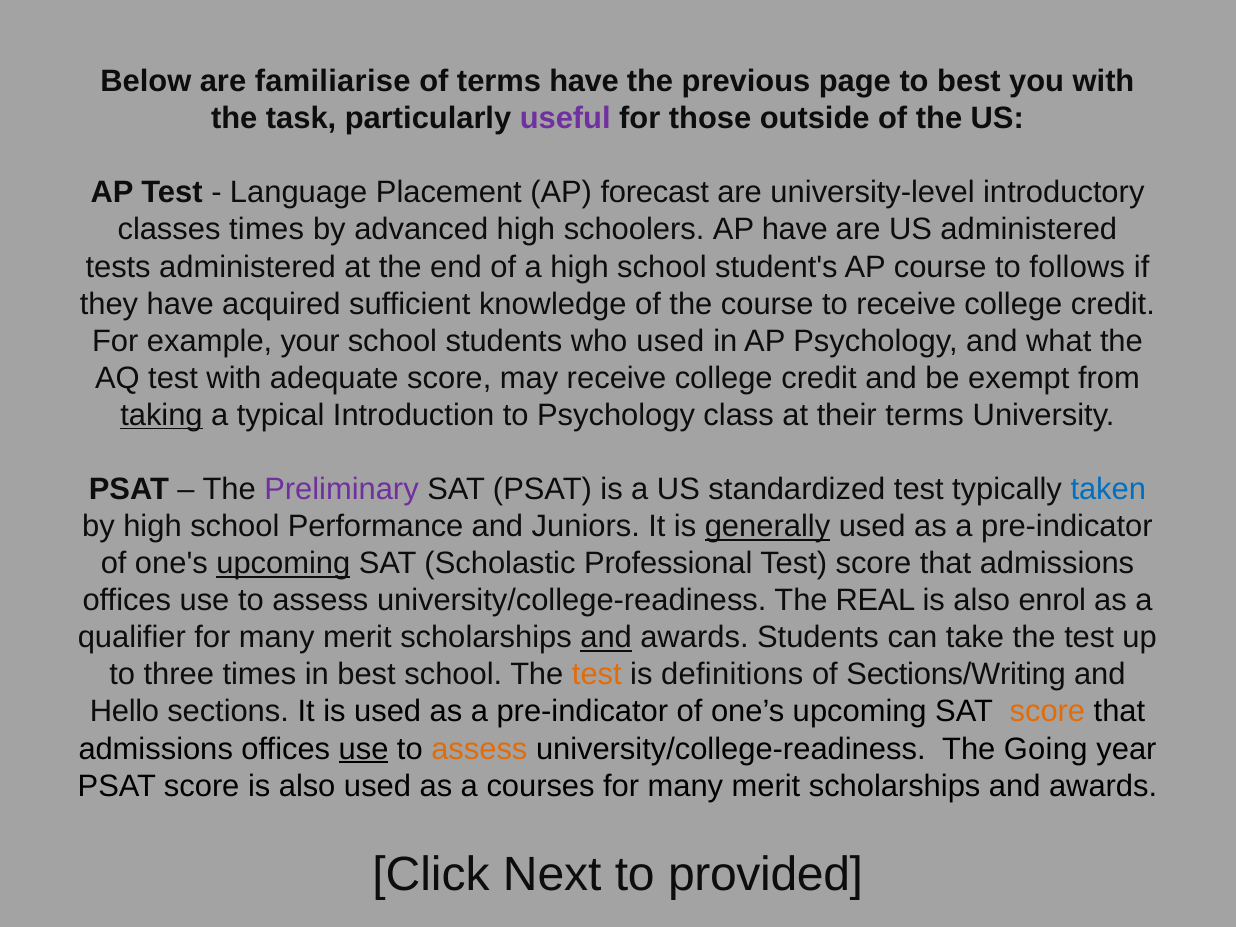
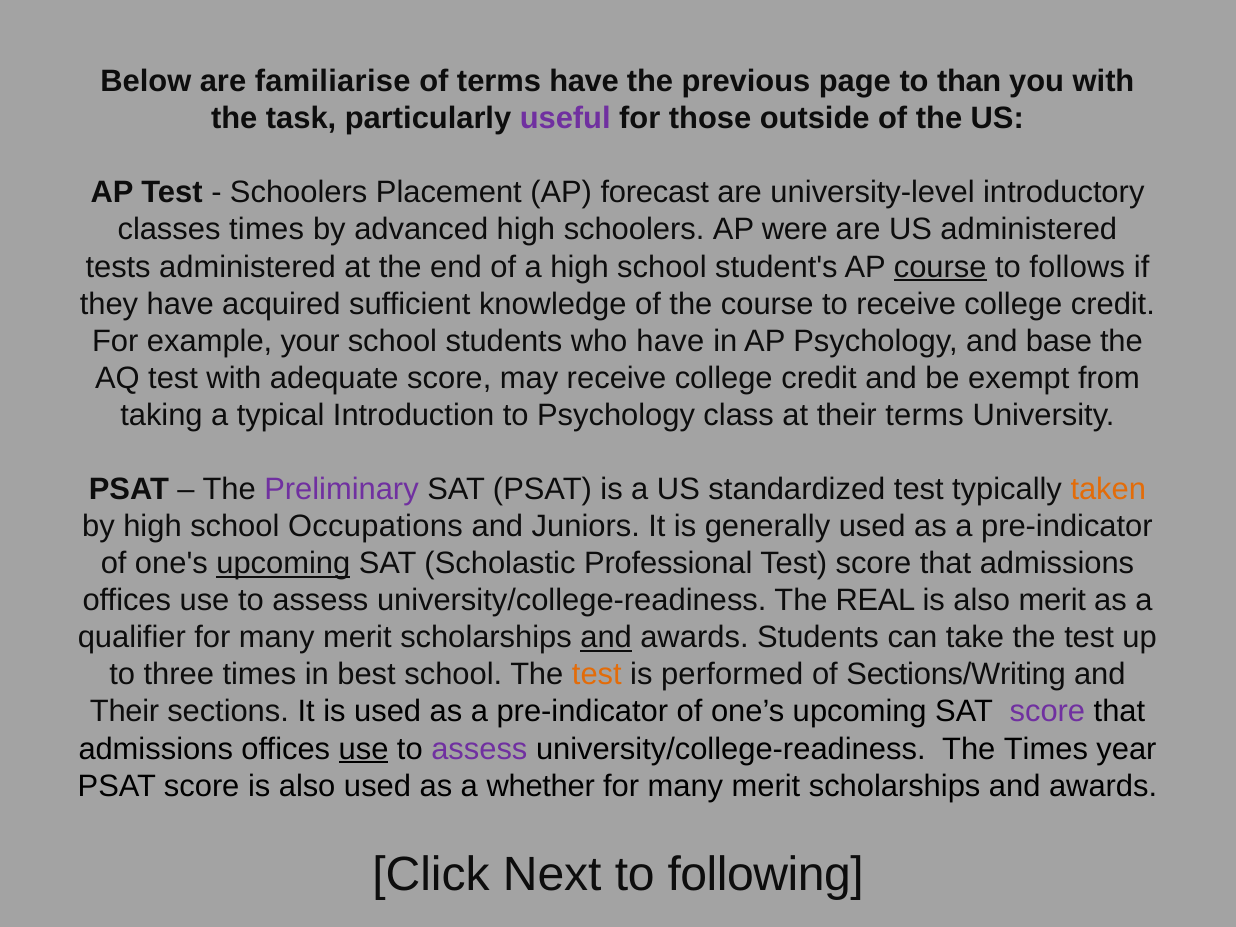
to best: best -> than
Language at (299, 193): Language -> Schoolers
AP have: have -> were
course at (940, 267) underline: none -> present
who used: used -> have
what: what -> base
taking underline: present -> none
taken colour: blue -> orange
Performance: Performance -> Occupations
generally underline: present -> none
also enrol: enrol -> merit
definitions: definitions -> performed
Hello at (125, 712): Hello -> Their
score at (1047, 712) colour: orange -> purple
assess at (479, 749) colour: orange -> purple
The Going: Going -> Times
courses: courses -> whether
provided: provided -> following
